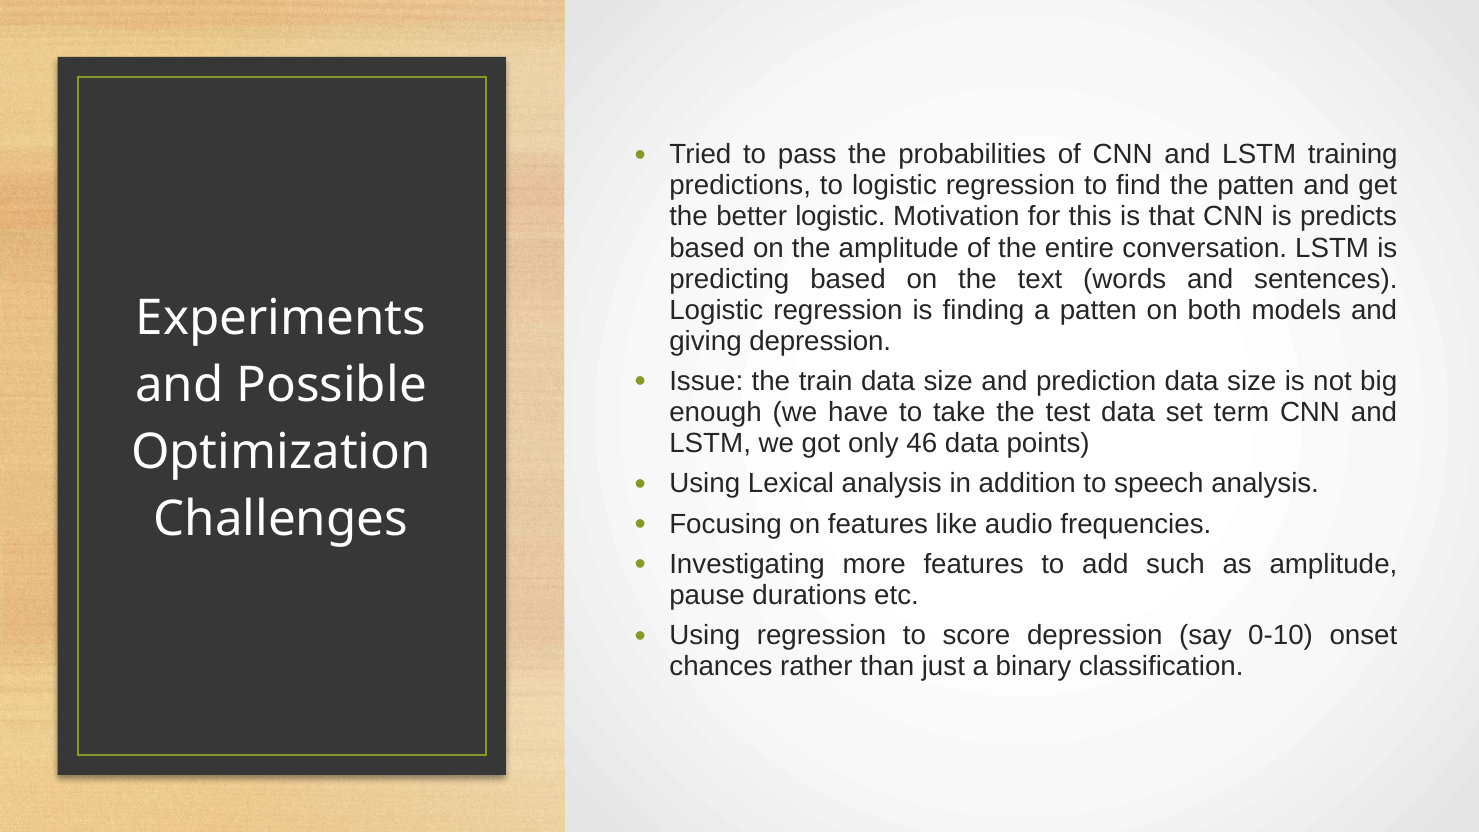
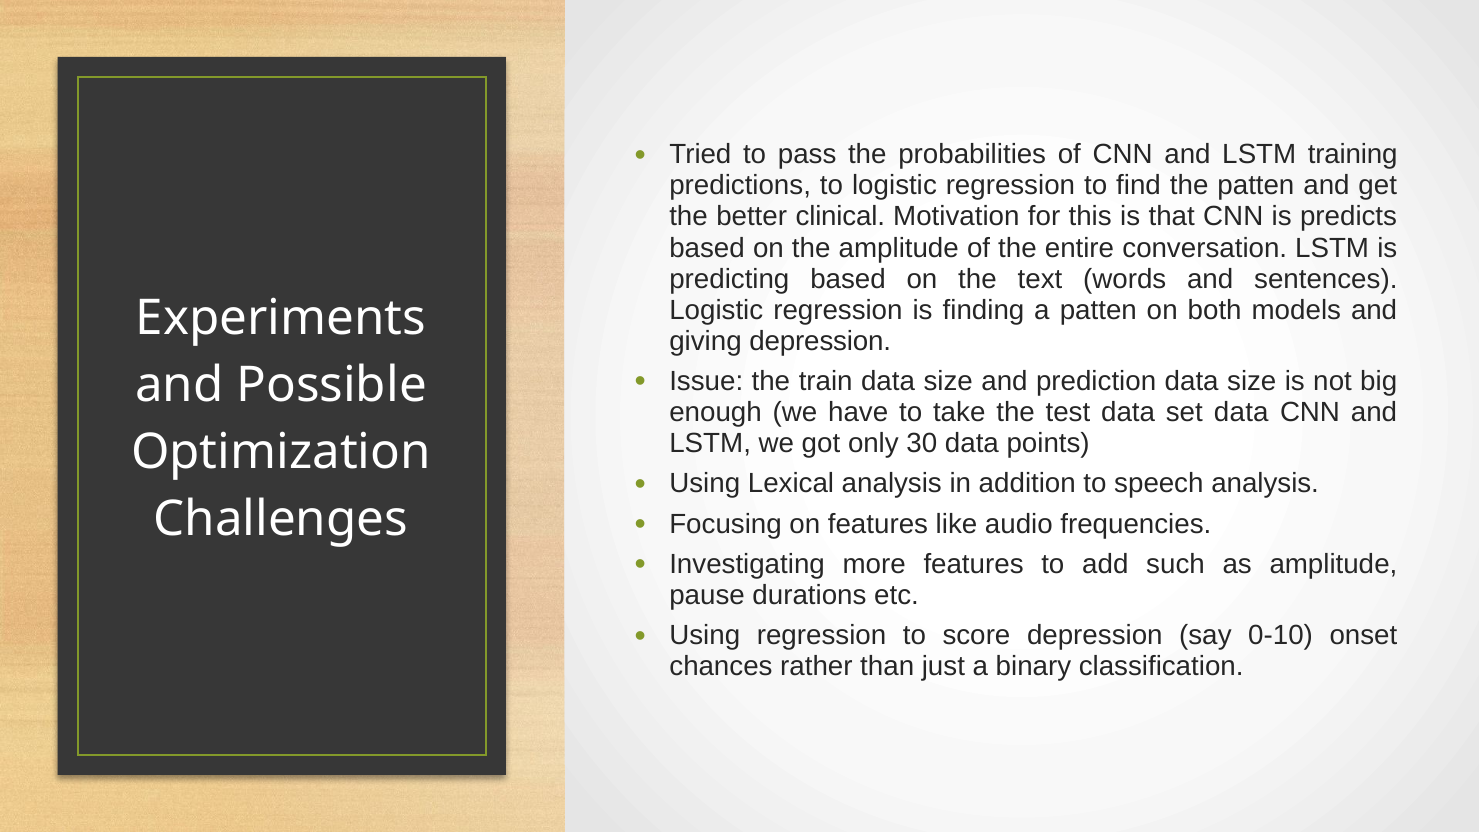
better logistic: logistic -> clinical
set term: term -> data
46: 46 -> 30
